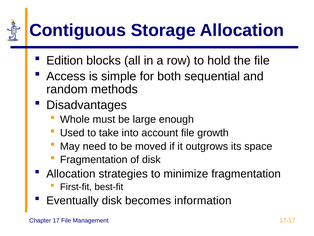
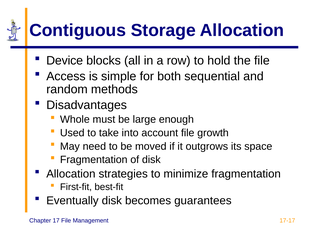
Edition: Edition -> Device
information: information -> guarantees
